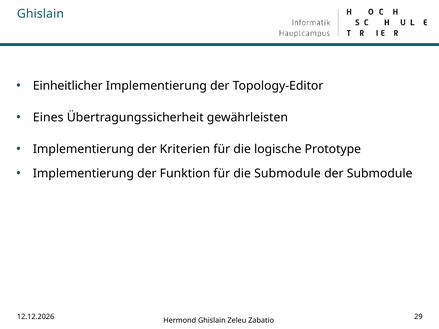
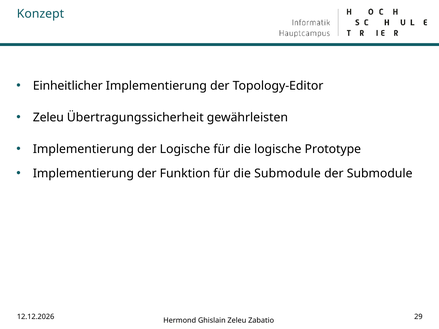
Ghislain at (40, 14): Ghislain -> Konzept
Eines at (48, 118): Eines -> Zeleu
der Kriterien: Kriterien -> Logische
